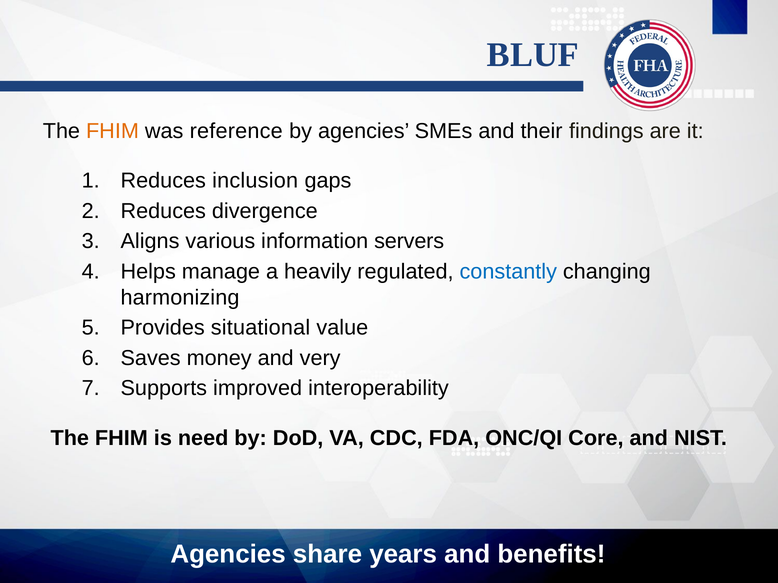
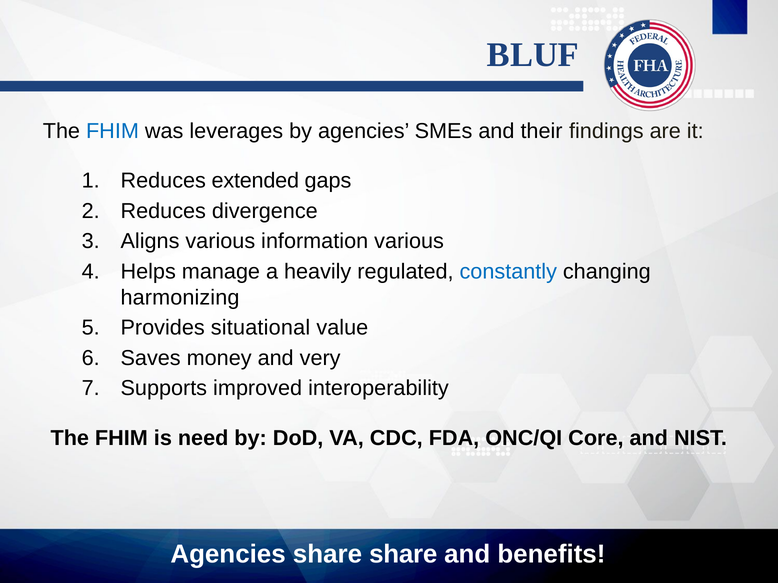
FHIM at (112, 131) colour: orange -> blue
reference: reference -> leverages
inclusion: inclusion -> extended
information servers: servers -> various
share years: years -> share
